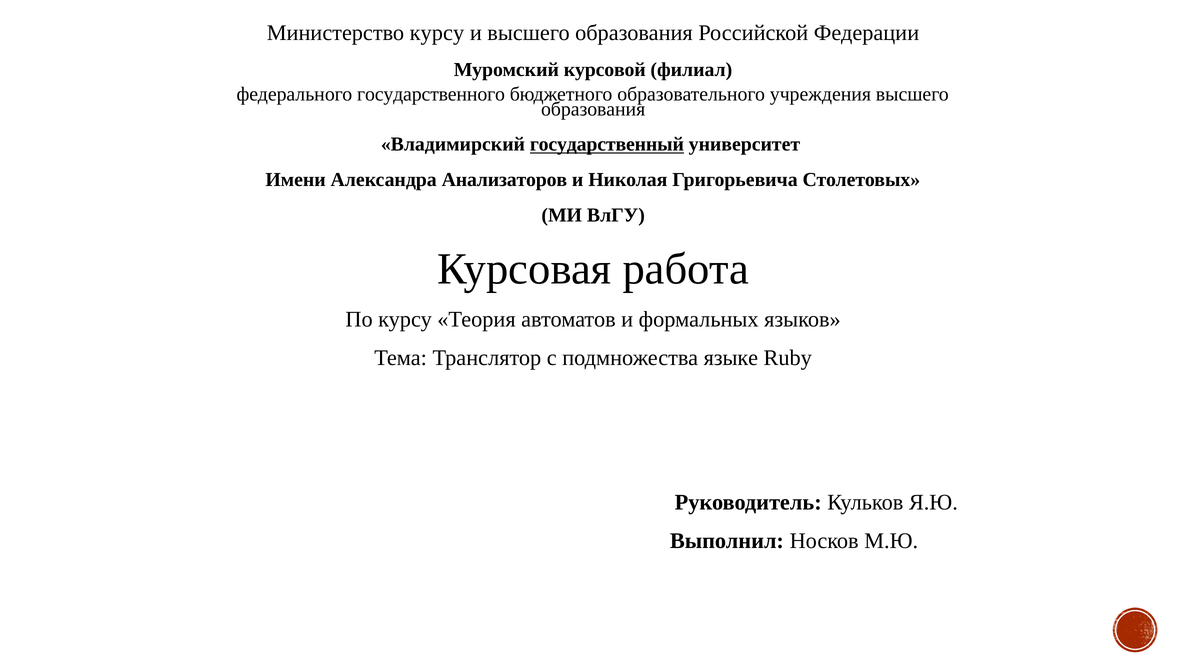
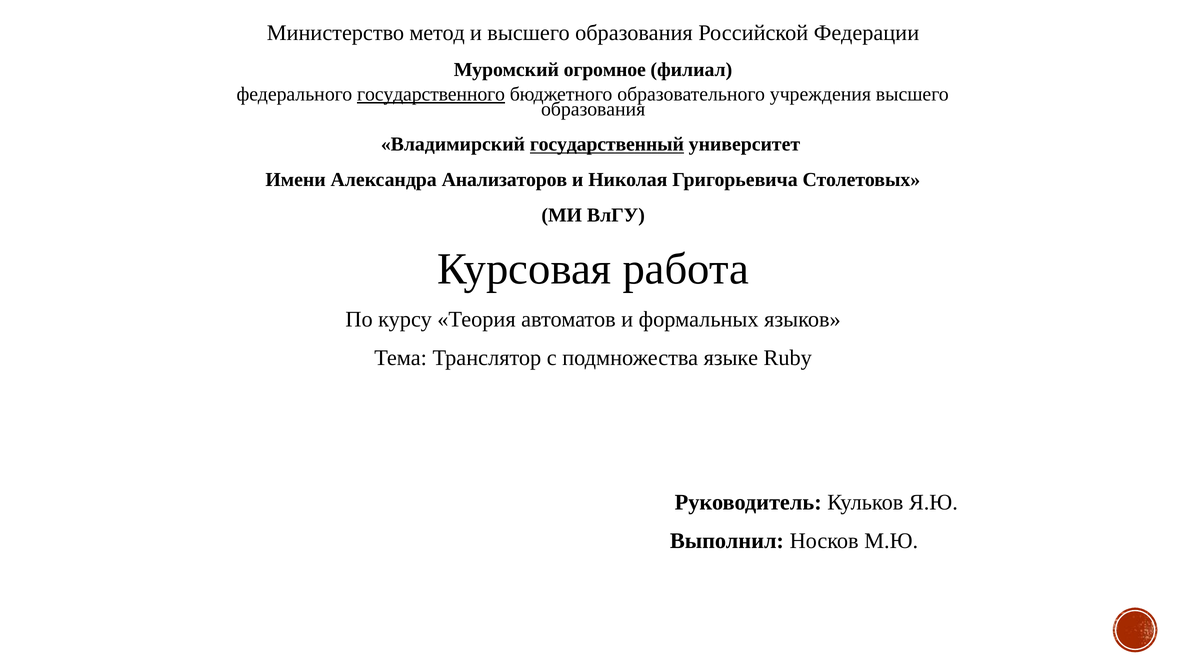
Министерство курсу: курсу -> метод
курсовой: курсовой -> огромное
государственного underline: none -> present
